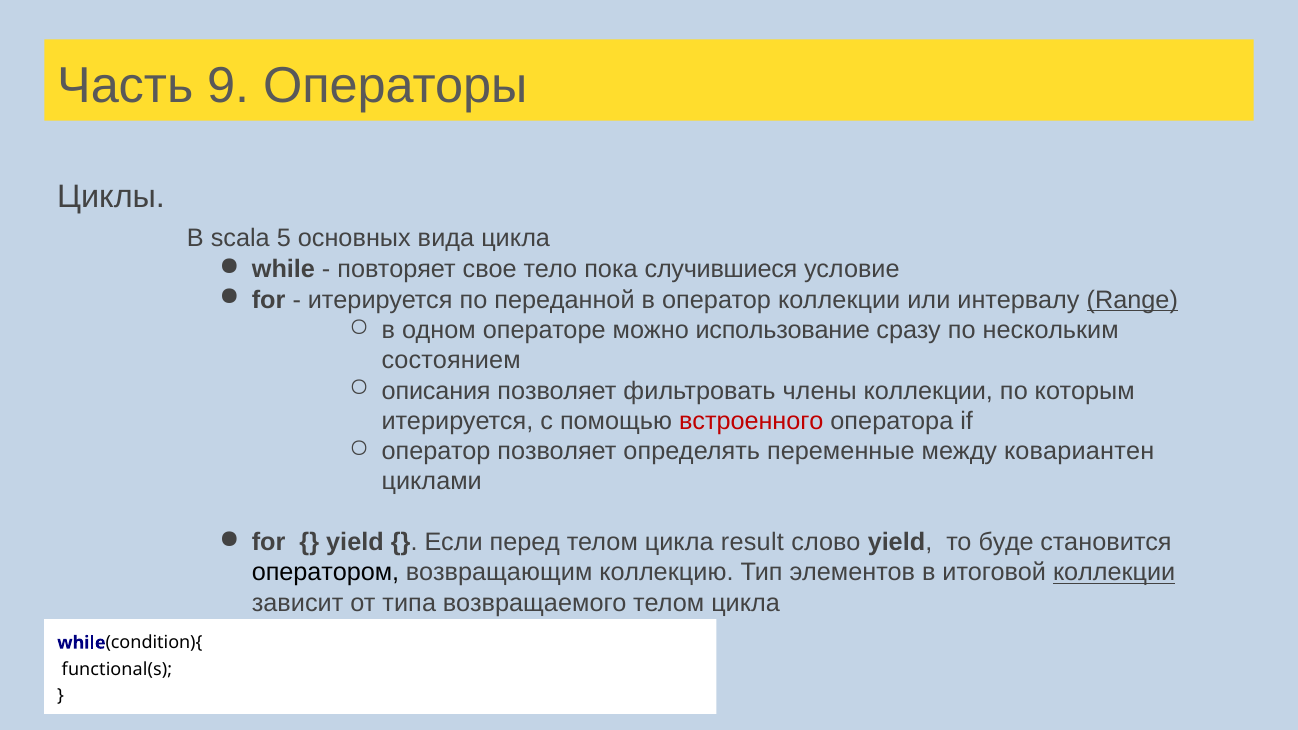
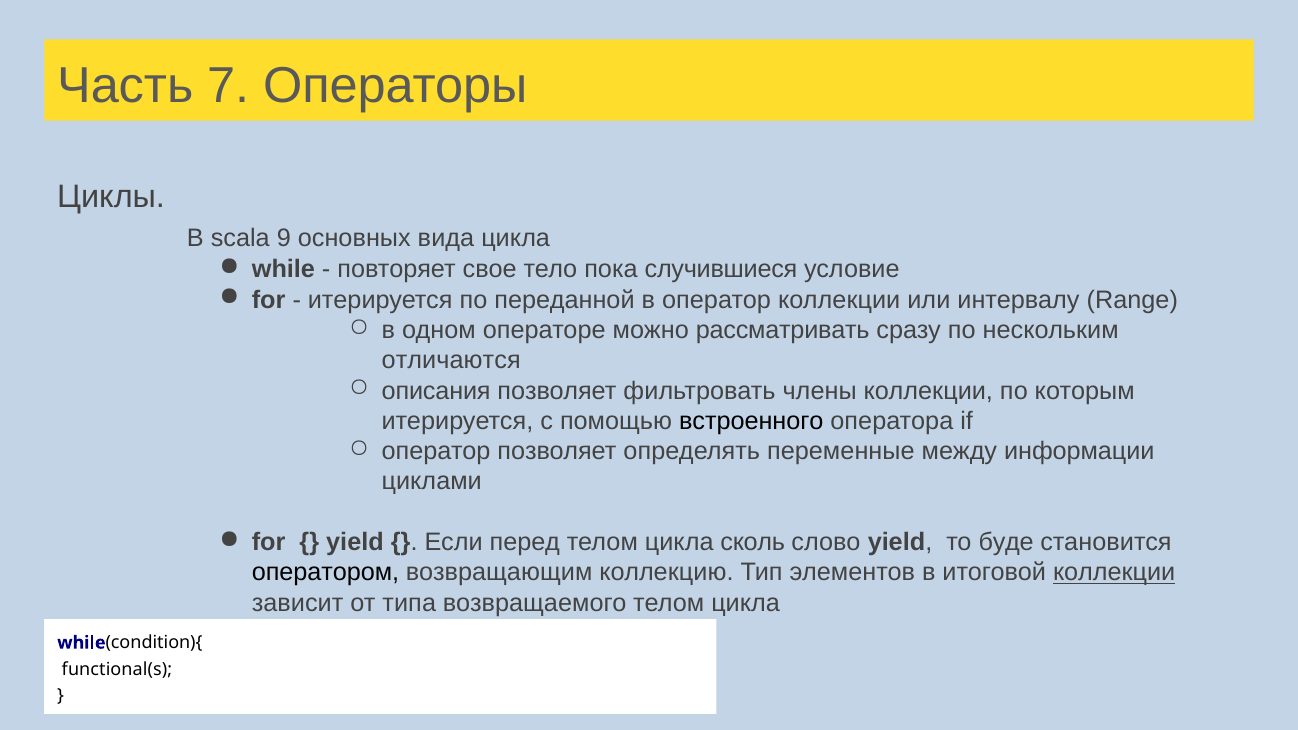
9: 9 -> 7
5: 5 -> 9
Range underline: present -> none
использование: использование -> рассматривать
состоянием: состоянием -> отличаются
встроенного colour: red -> black
ковариантен: ковариантен -> информации
result: result -> сколь
